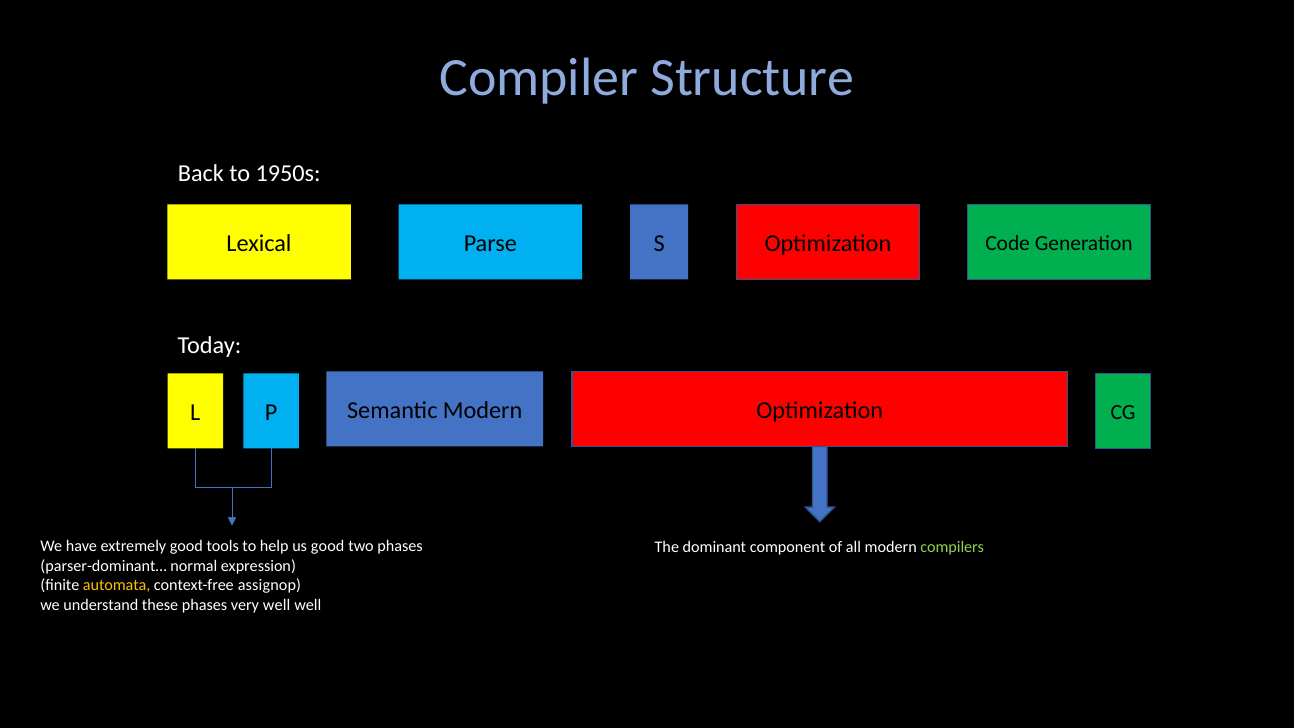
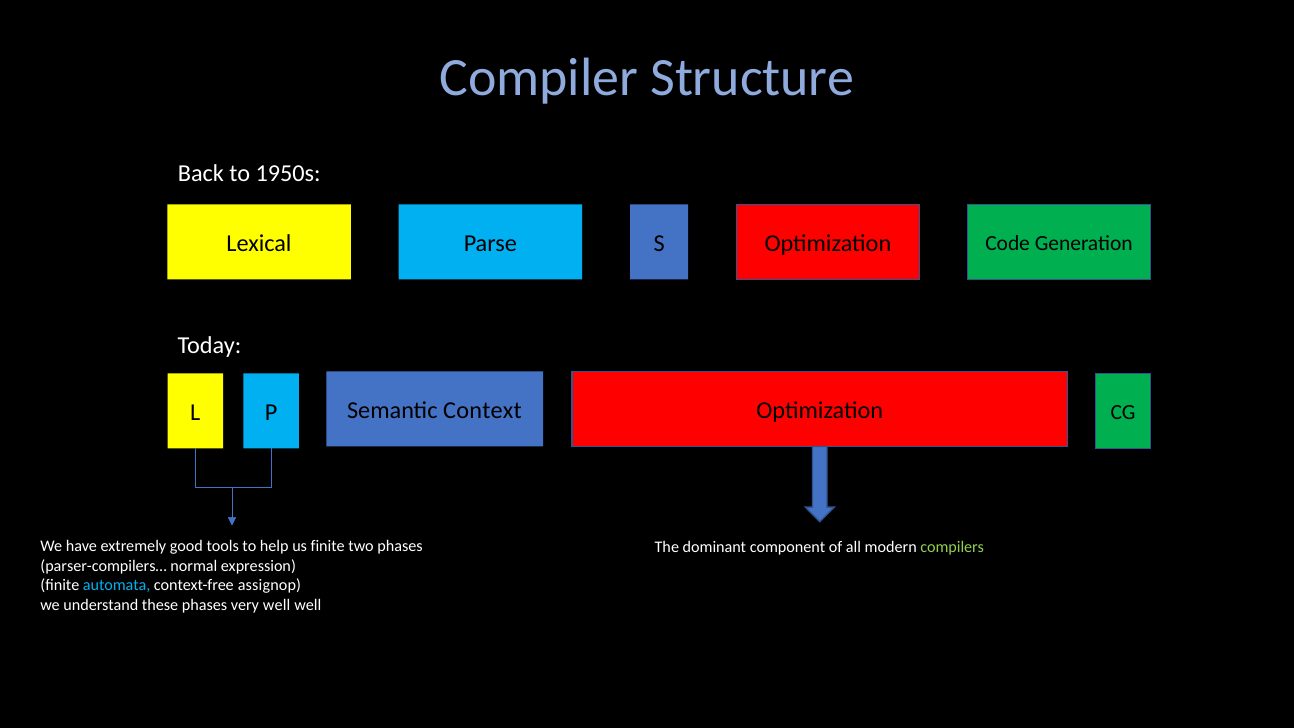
Semantic Modern: Modern -> Context
us good: good -> finite
parser-dominant…: parser-dominant… -> parser-compilers…
automata colour: yellow -> light blue
